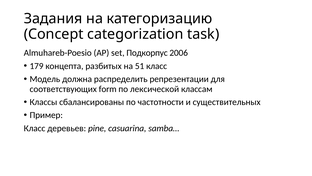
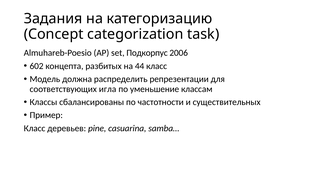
179: 179 -> 602
51: 51 -> 44
form: form -> игла
лексической: лексической -> уменьшение
